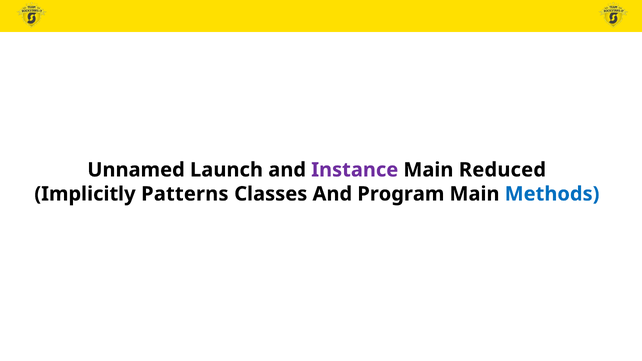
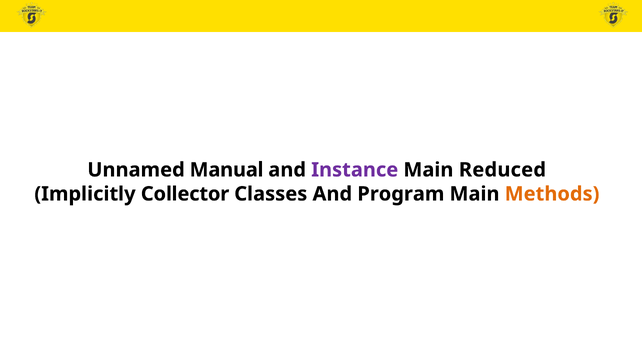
Launch: Launch -> Manual
Patterns: Patterns -> Collector
Methods colour: blue -> orange
